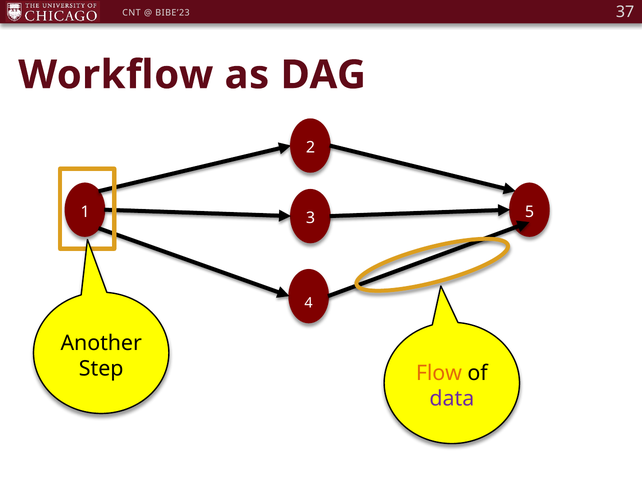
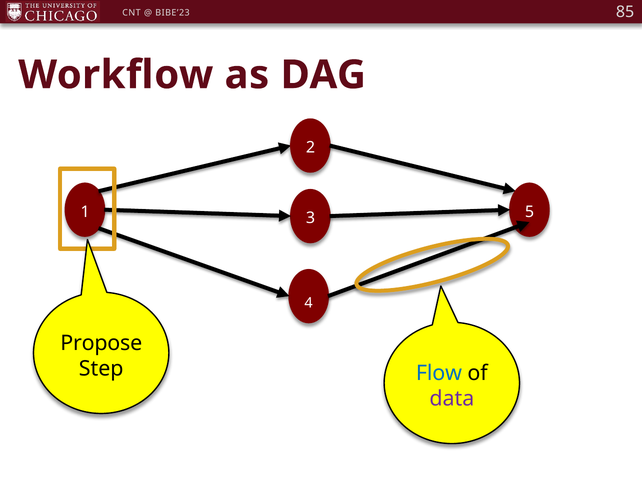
37: 37 -> 85
Another: Another -> Propose
Flow colour: orange -> blue
